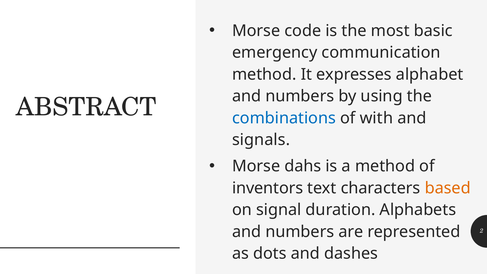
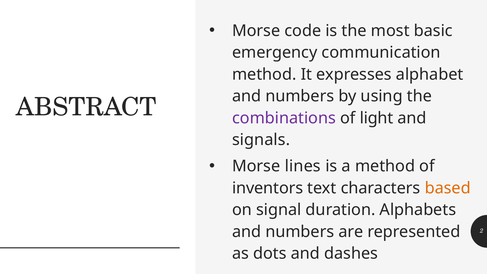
combinations colour: blue -> purple
with: with -> light
dahs: dahs -> lines
